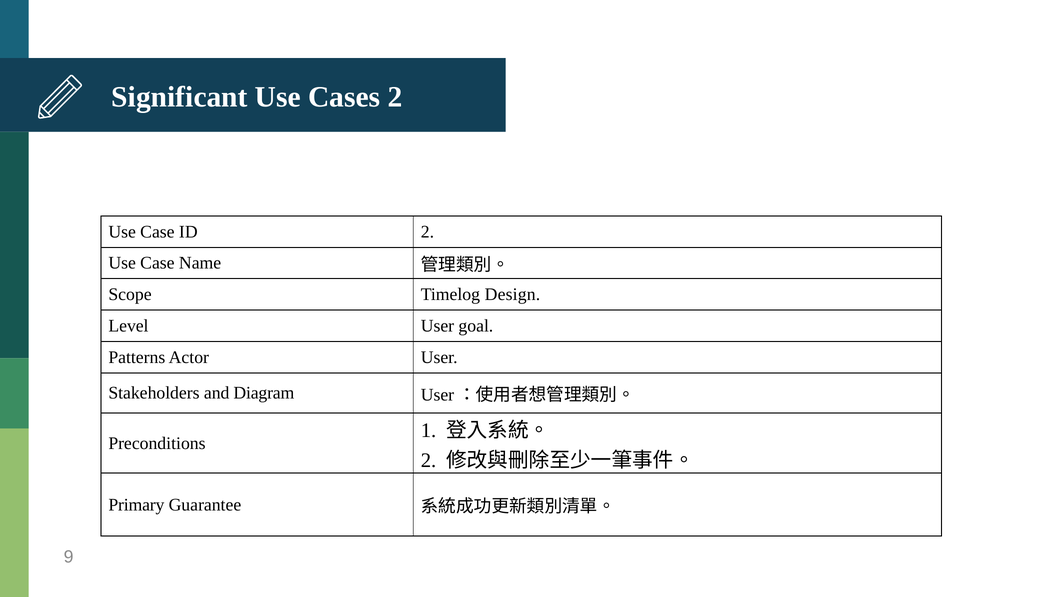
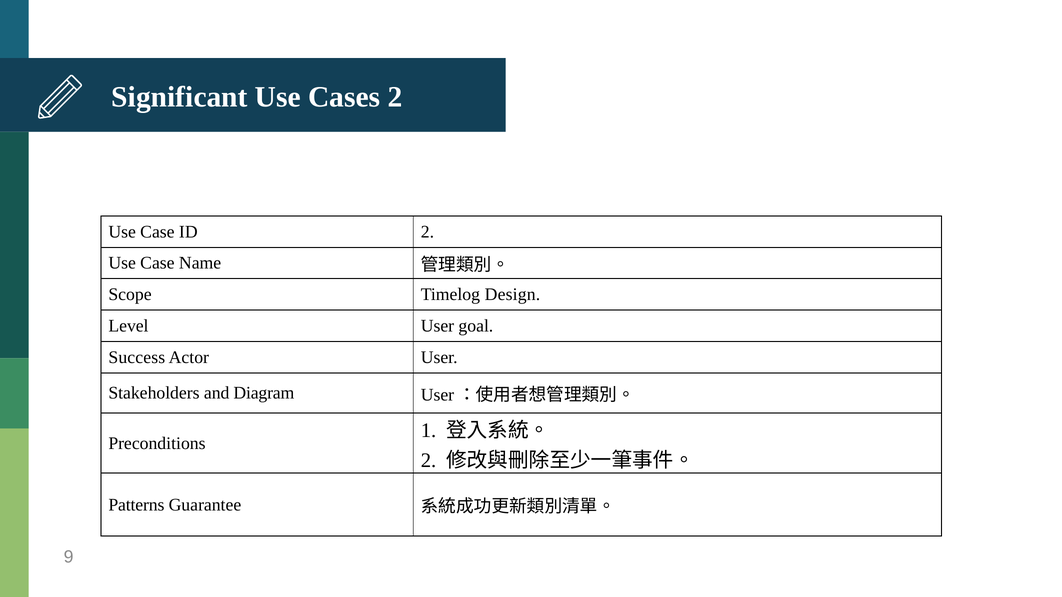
Patterns: Patterns -> Success
Primary: Primary -> Patterns
